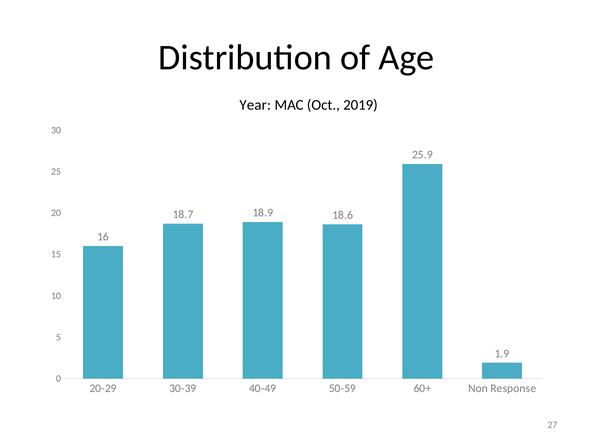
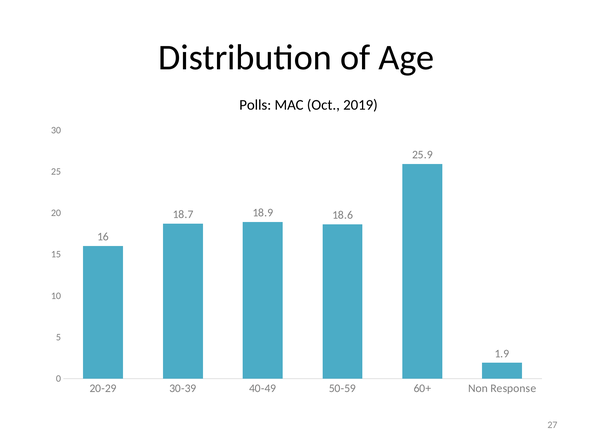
Year: Year -> Polls
